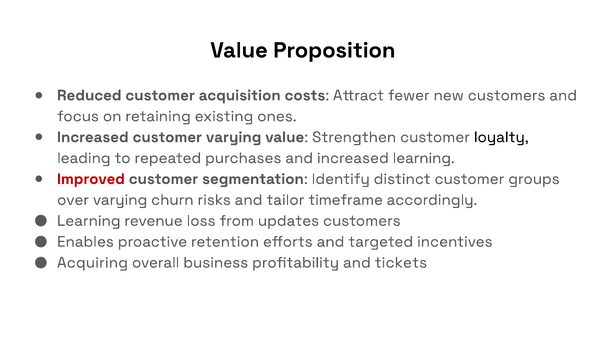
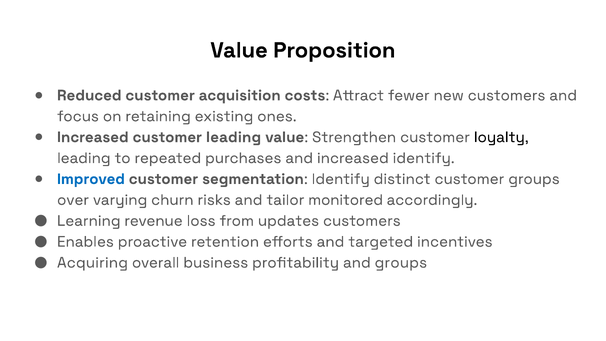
customer varying: varying -> leading
increased learning: learning -> identify
Improved colour: red -> blue
timeframe: timeframe -> monitored
and tickets: tickets -> groups
